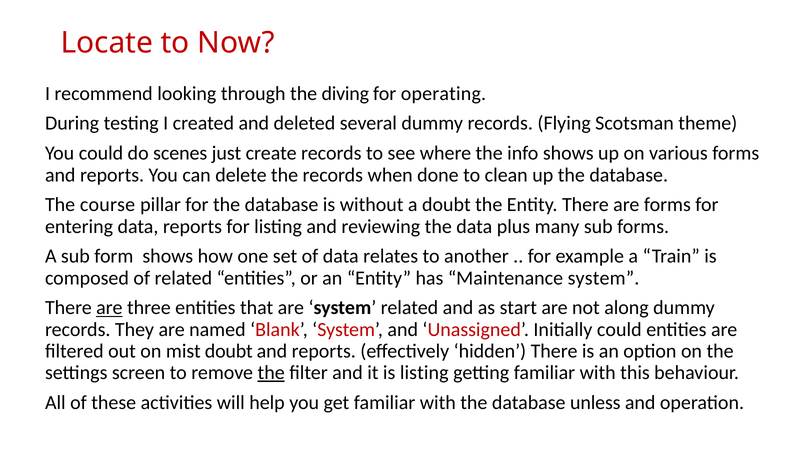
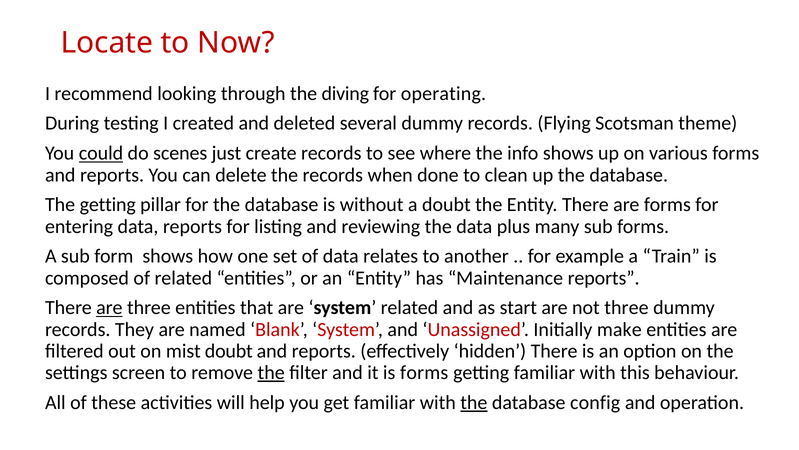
could at (101, 153) underline: none -> present
The course: course -> getting
Maintenance system: system -> reports
not along: along -> three
Initially could: could -> make
is listing: listing -> forms
the at (474, 402) underline: none -> present
unless: unless -> config
